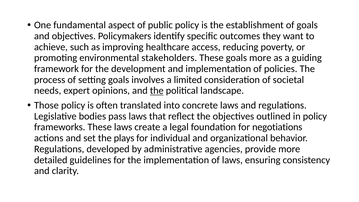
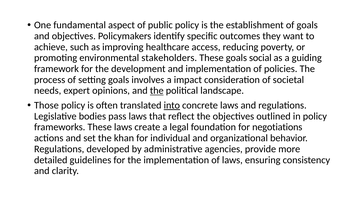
goals more: more -> social
limited: limited -> impact
into underline: none -> present
plays: plays -> khan
